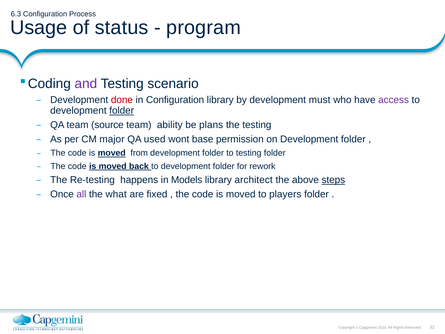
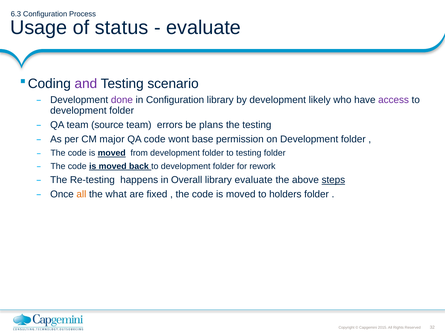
program at (204, 28): program -> evaluate
done colour: red -> purple
must: must -> likely
folder at (122, 111) underline: present -> none
ability: ability -> errors
QA used: used -> code
Models: Models -> Overall
library architect: architect -> evaluate
all at (81, 194) colour: purple -> orange
players: players -> holders
